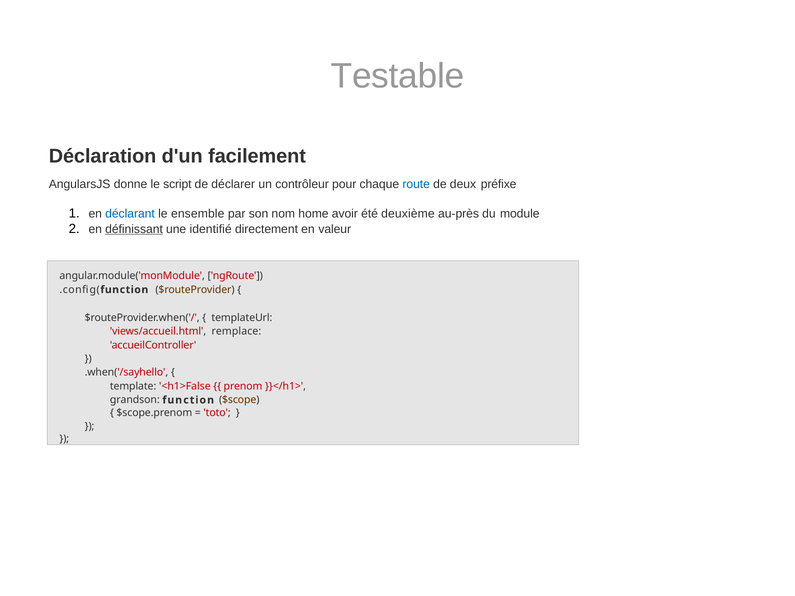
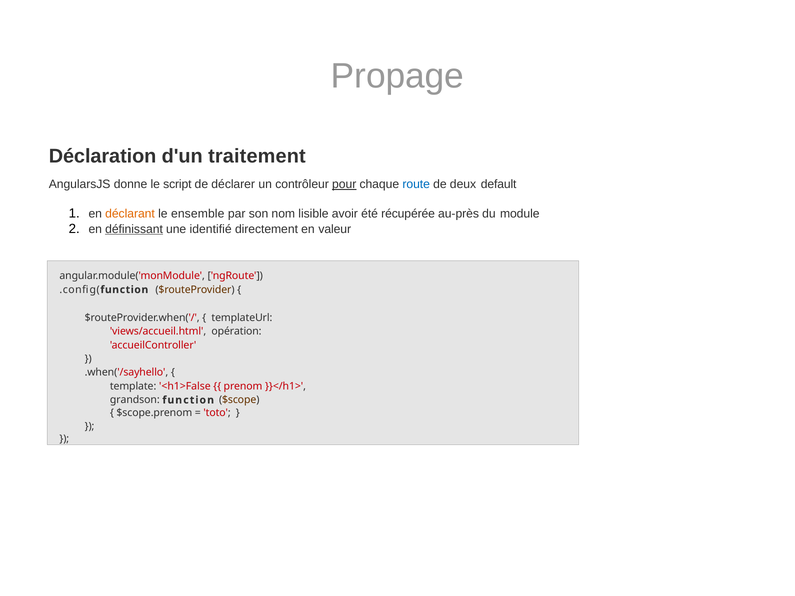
Testable: Testable -> Propage
facilement: facilement -> traitement
pour underline: none -> present
préfixe: préfixe -> default
déclarant colour: blue -> orange
home: home -> lisible
deuxième: deuxième -> récupérée
remplace: remplace -> opération
